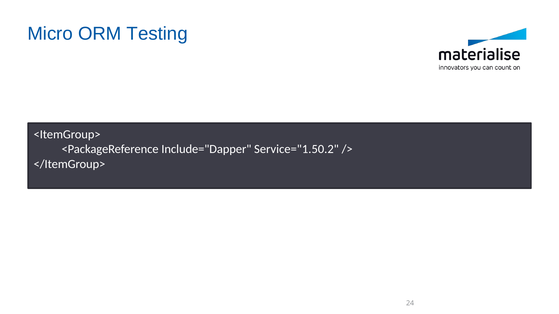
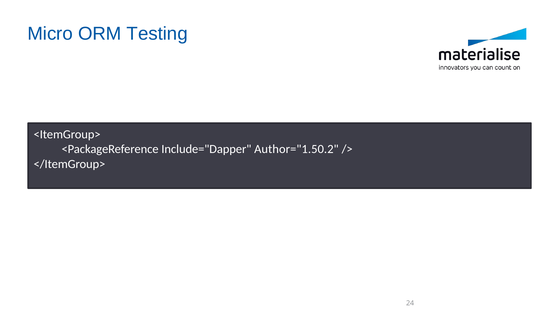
Service="1.50.2: Service="1.50.2 -> Author="1.50.2
